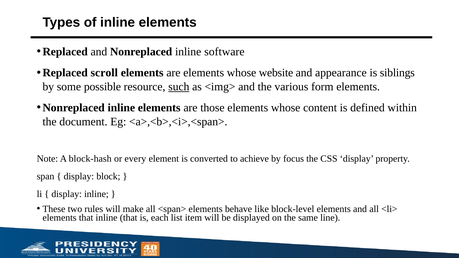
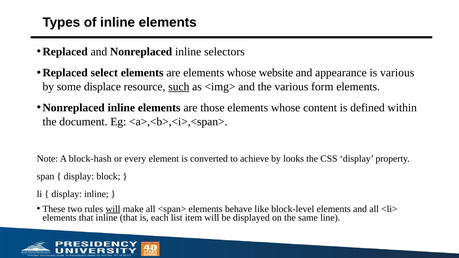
software: software -> selectors
scroll: scroll -> select
is siblings: siblings -> various
possible: possible -> displace
focus: focus -> looks
will at (113, 209) underline: none -> present
